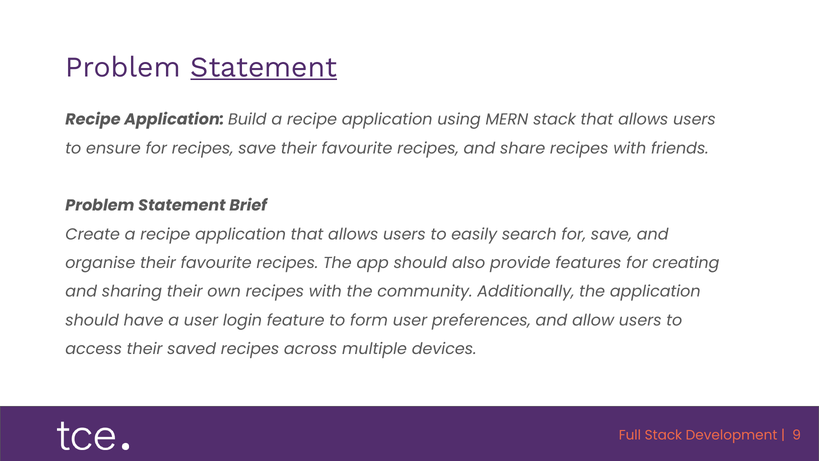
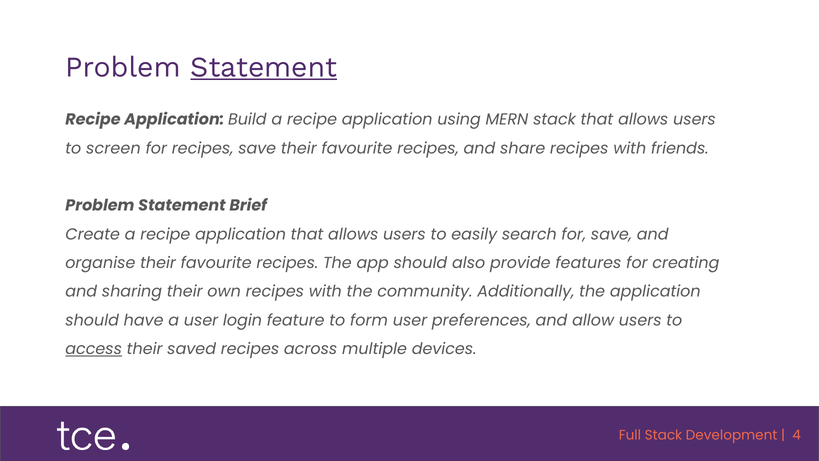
ensure: ensure -> screen
access underline: none -> present
9: 9 -> 4
